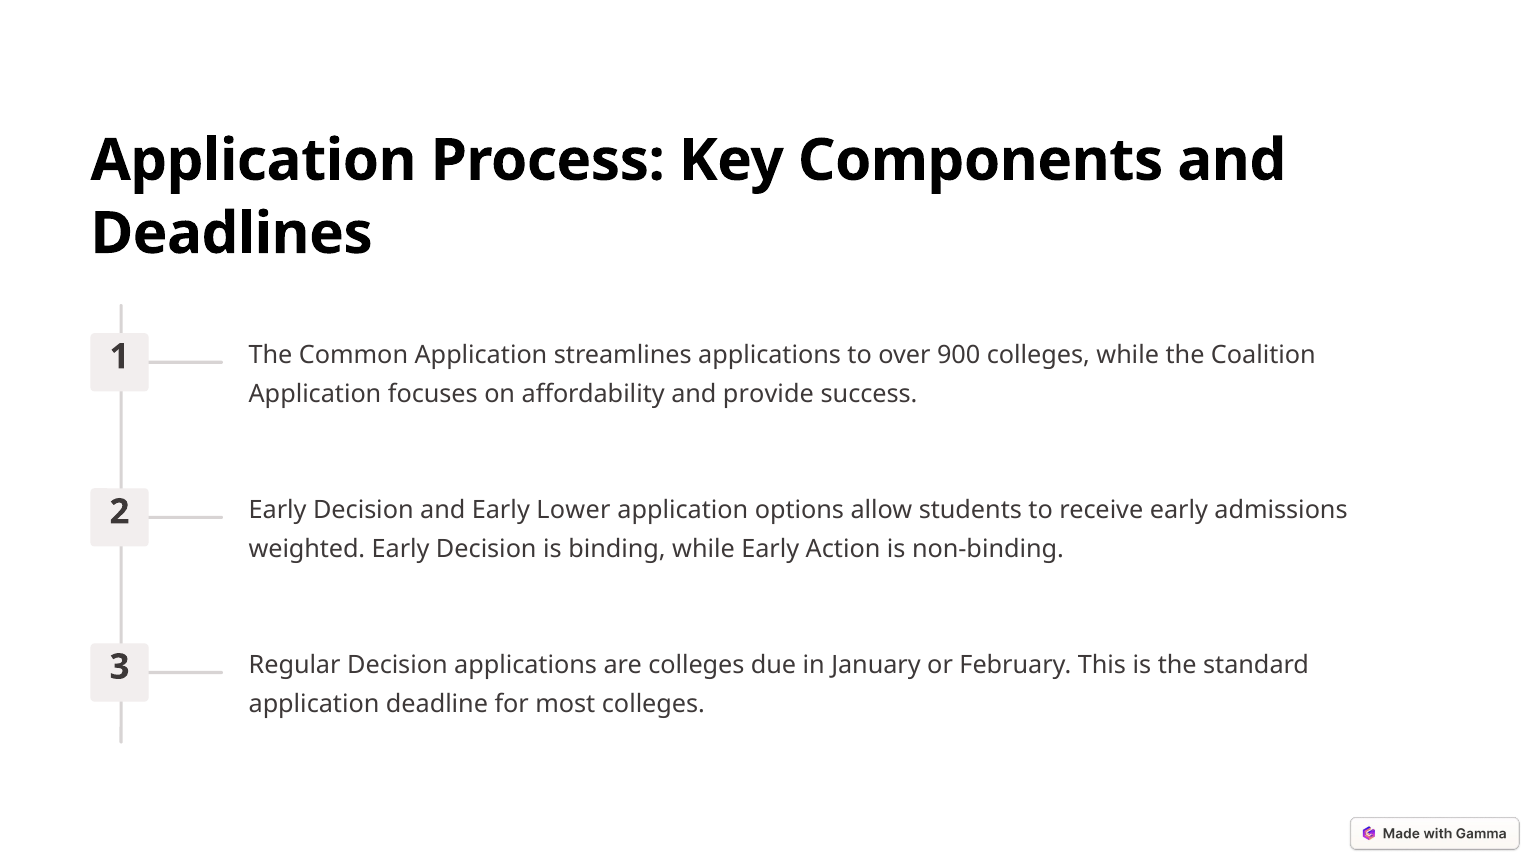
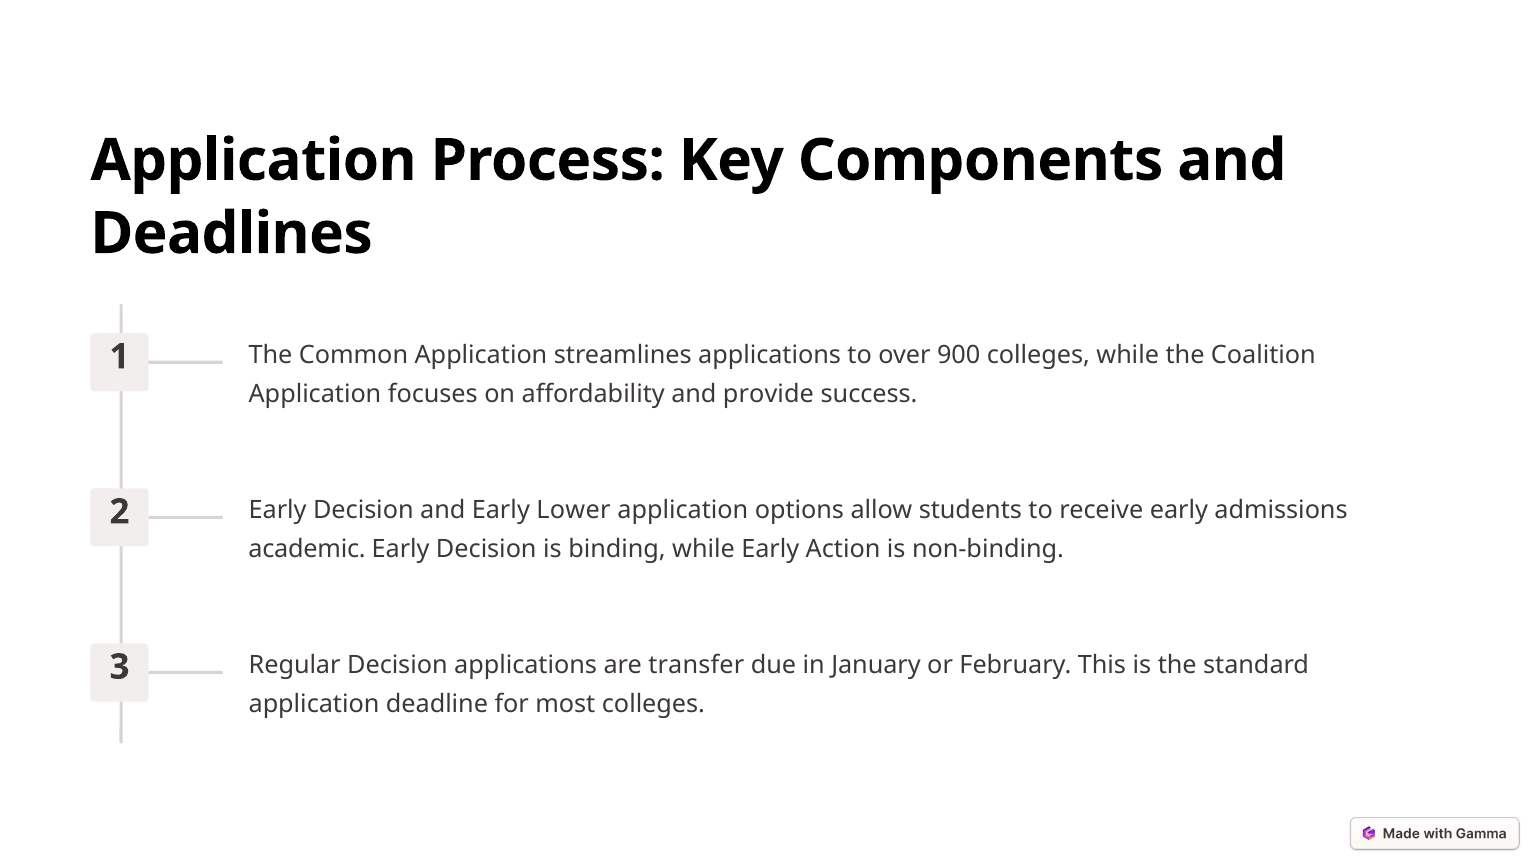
weighted: weighted -> academic
are colleges: colleges -> transfer
